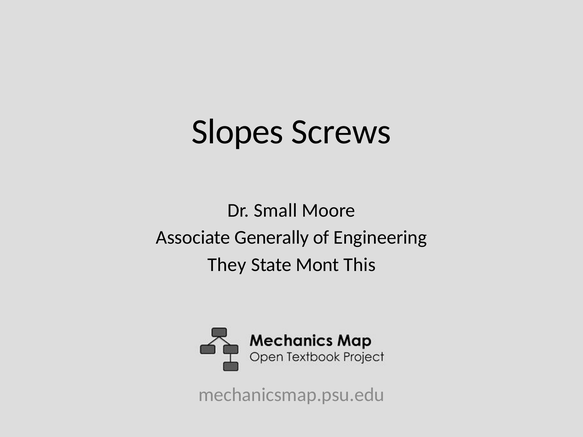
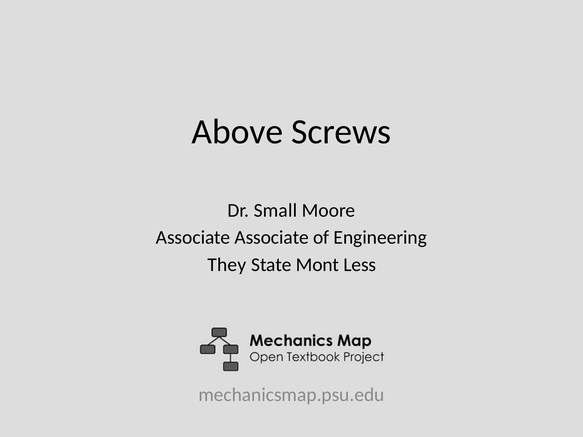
Slopes: Slopes -> Above
Associate Generally: Generally -> Associate
This: This -> Less
